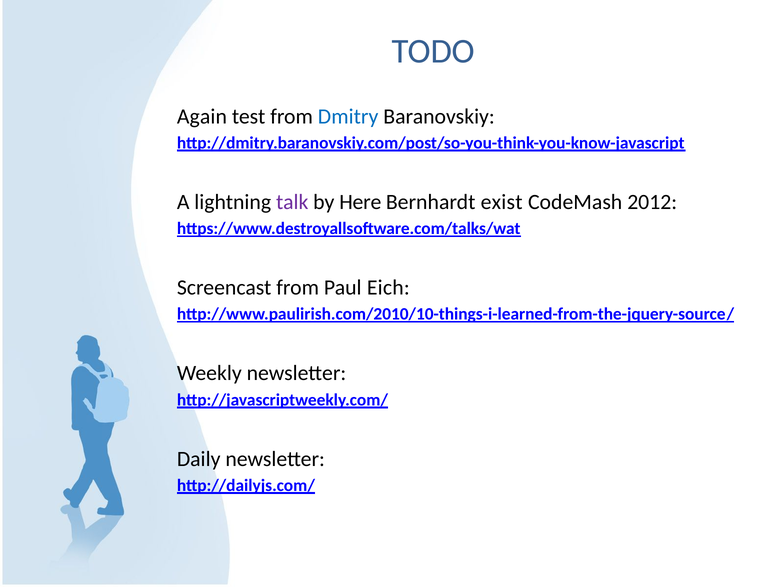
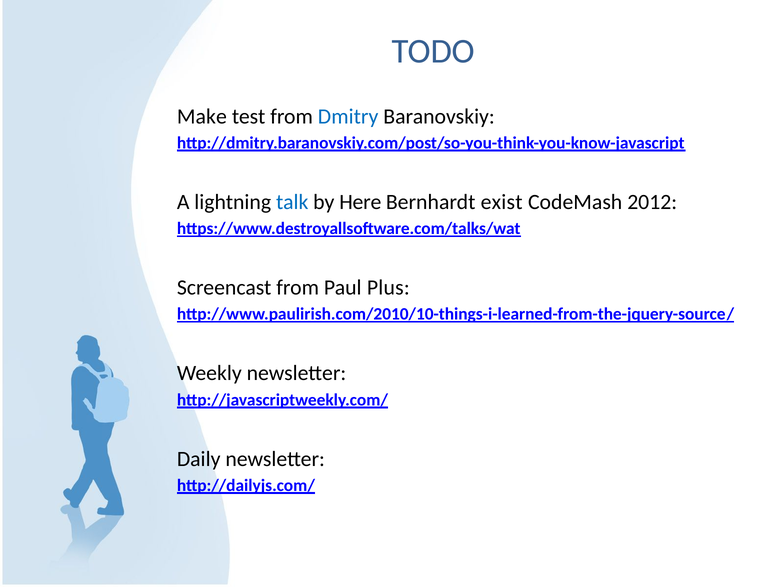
Again: Again -> Make
talk colour: purple -> blue
Eich: Eich -> Plus
